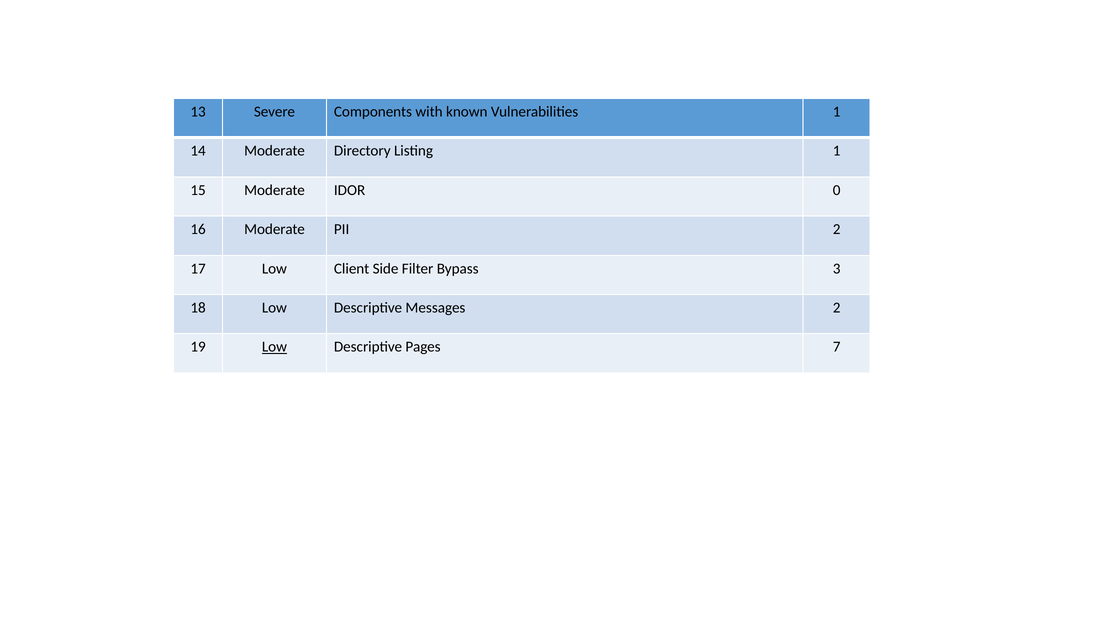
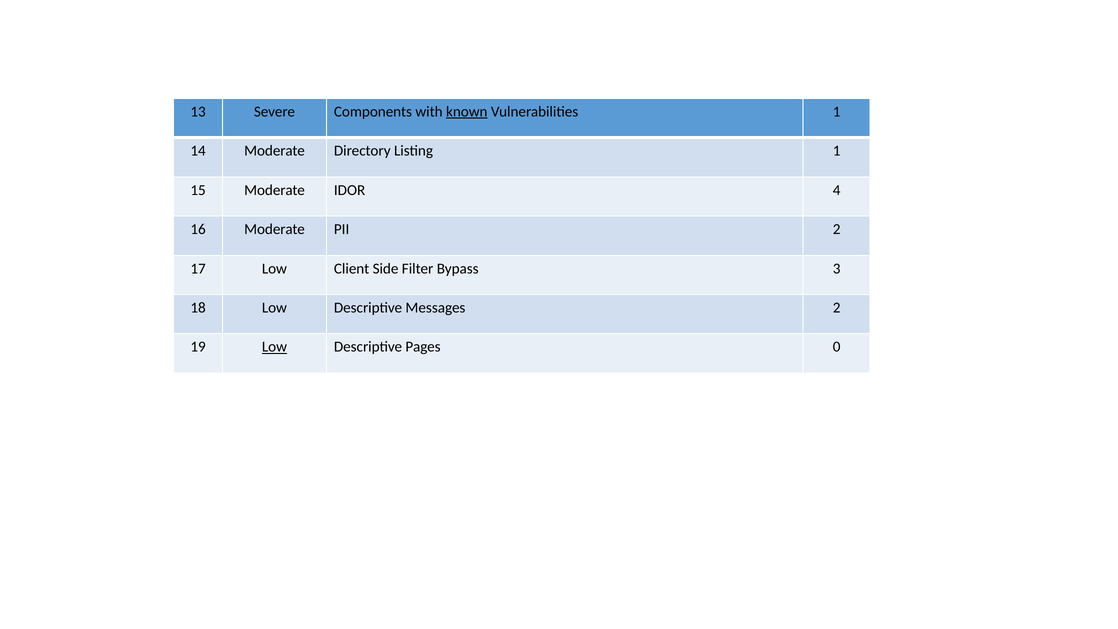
known underline: none -> present
0: 0 -> 4
7: 7 -> 0
